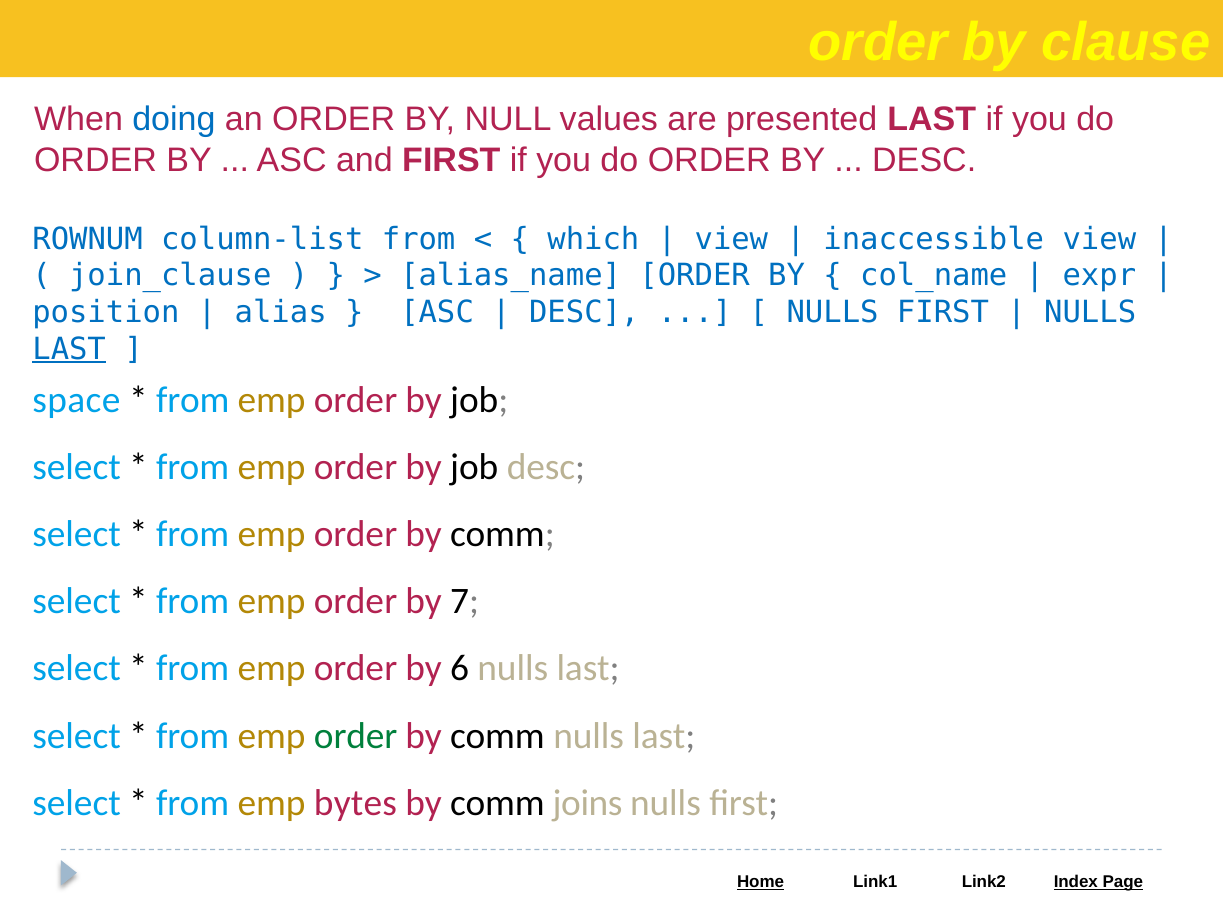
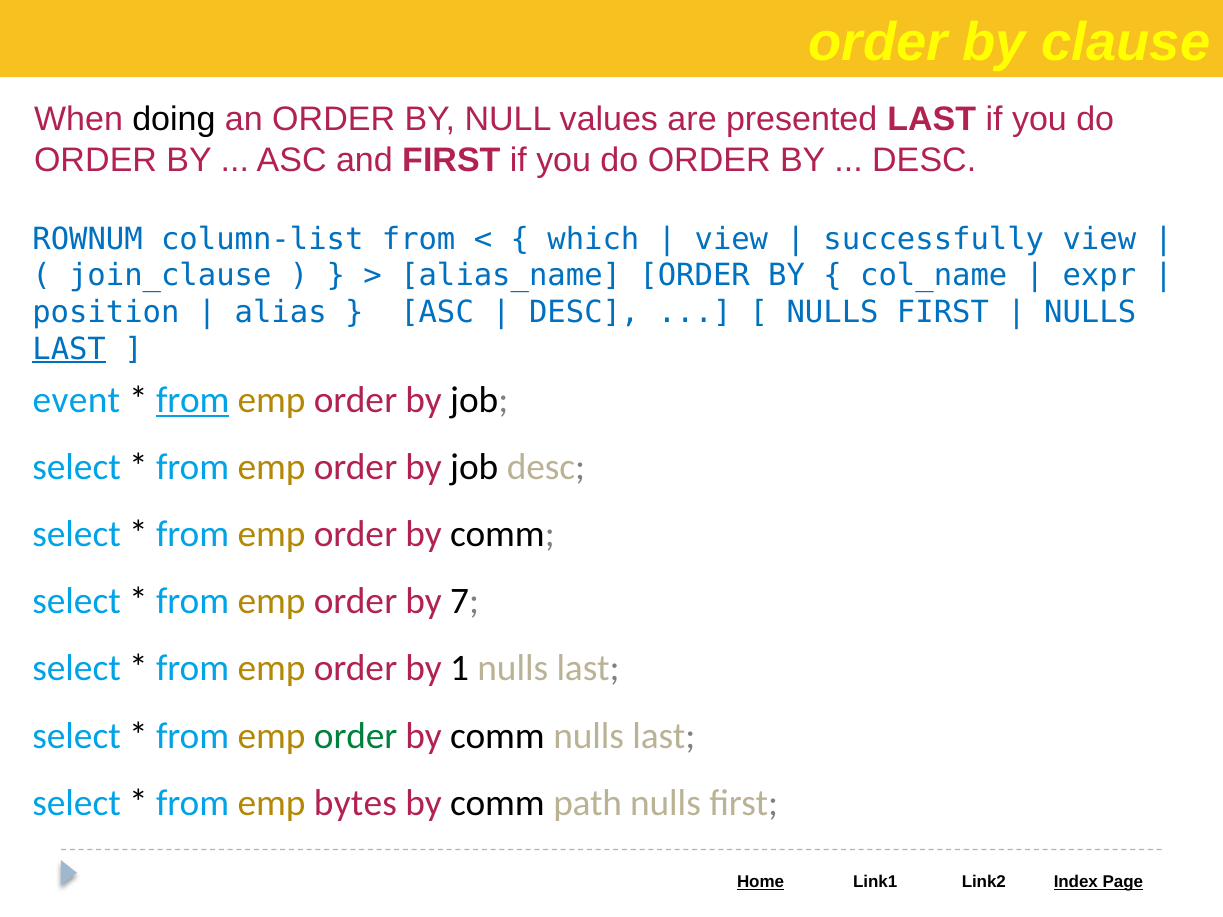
doing colour: blue -> black
inaccessible: inaccessible -> successfully
space: space -> event
from at (193, 400) underline: none -> present
6: 6 -> 1
joins: joins -> path
